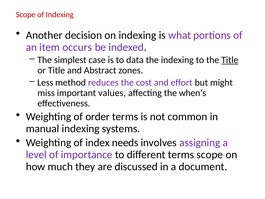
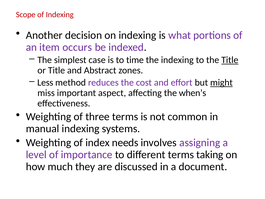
data: data -> time
might underline: none -> present
values: values -> aspect
order: order -> three
terms scope: scope -> taking
